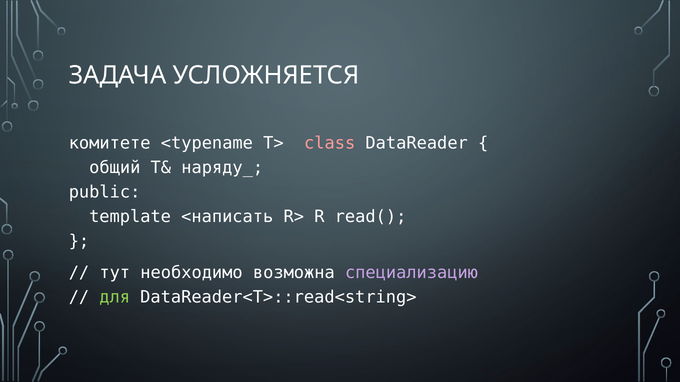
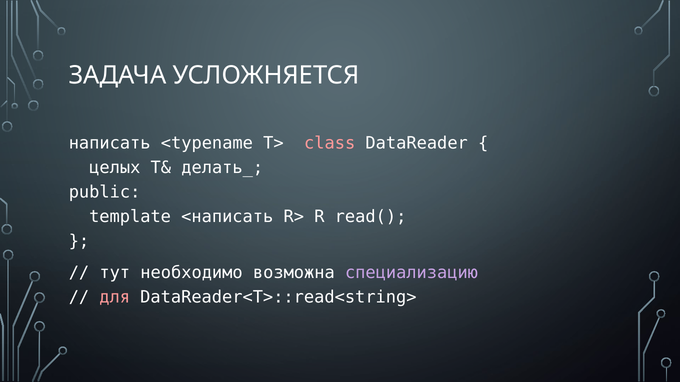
комитете: комитете -> написать
общий: общий -> целых
наряду_: наряду_ -> делать_
для colour: light green -> pink
